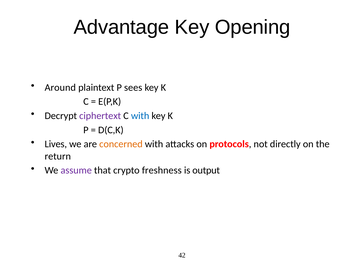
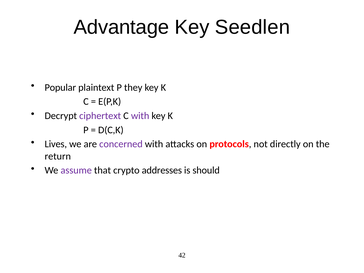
Opening: Opening -> Seedlen
Around: Around -> Popular
sees: sees -> they
with at (140, 116) colour: blue -> purple
concerned colour: orange -> purple
freshness: freshness -> addresses
output: output -> should
